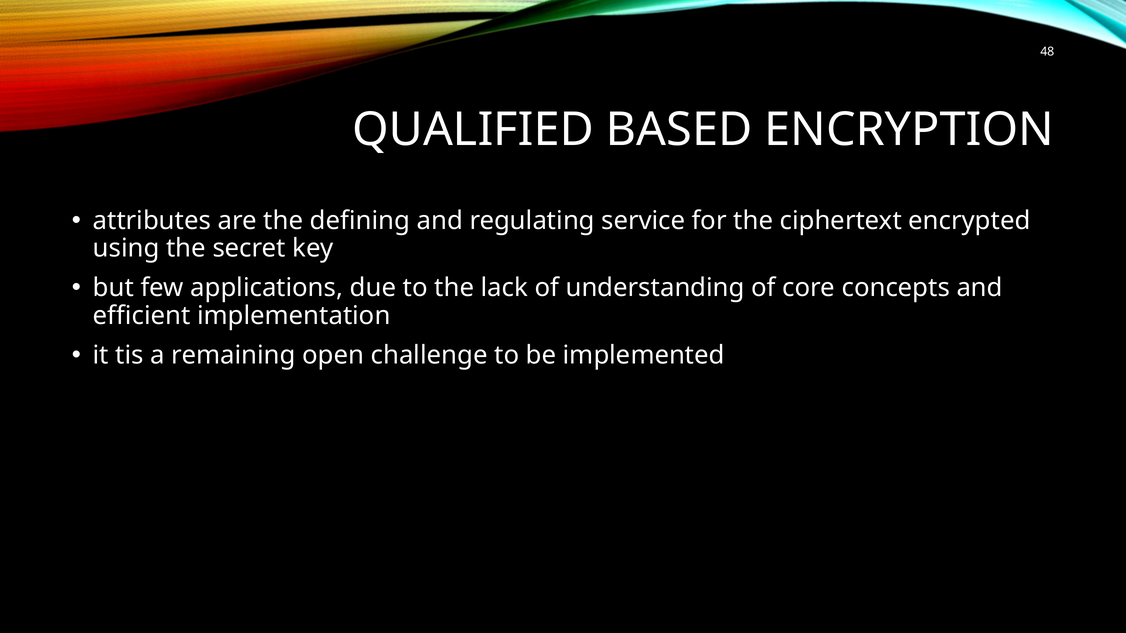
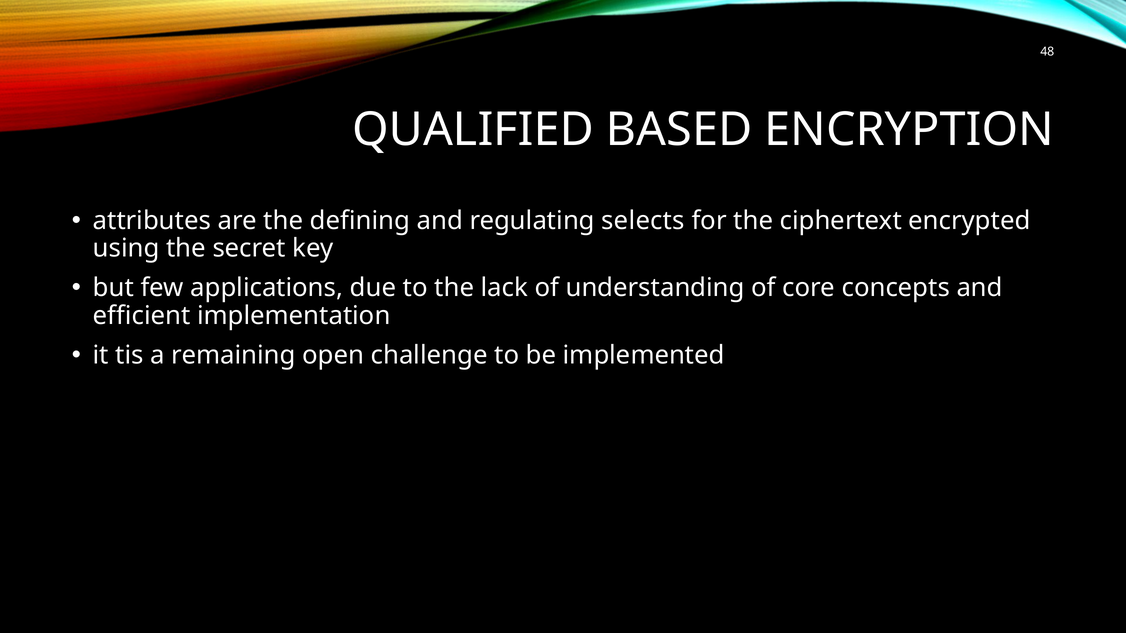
service: service -> selects
